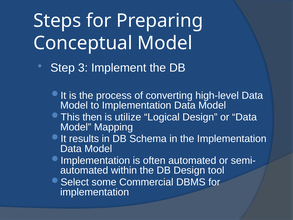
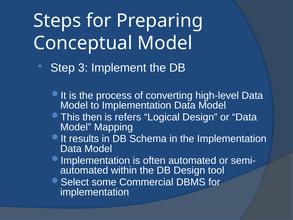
utilize: utilize -> refers
